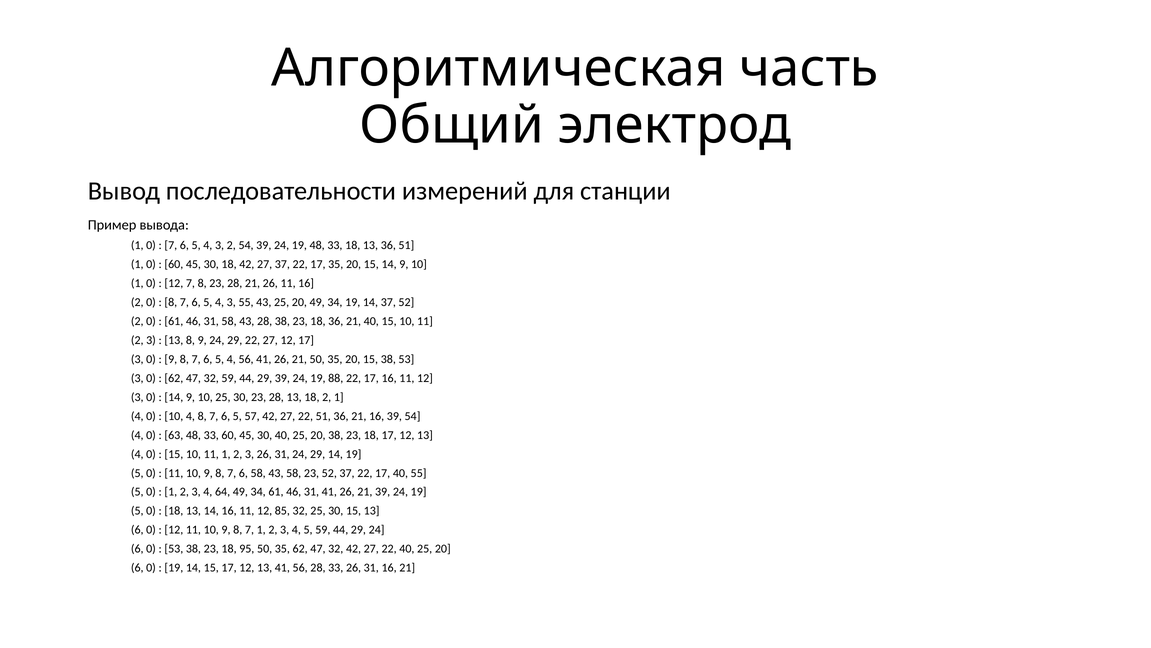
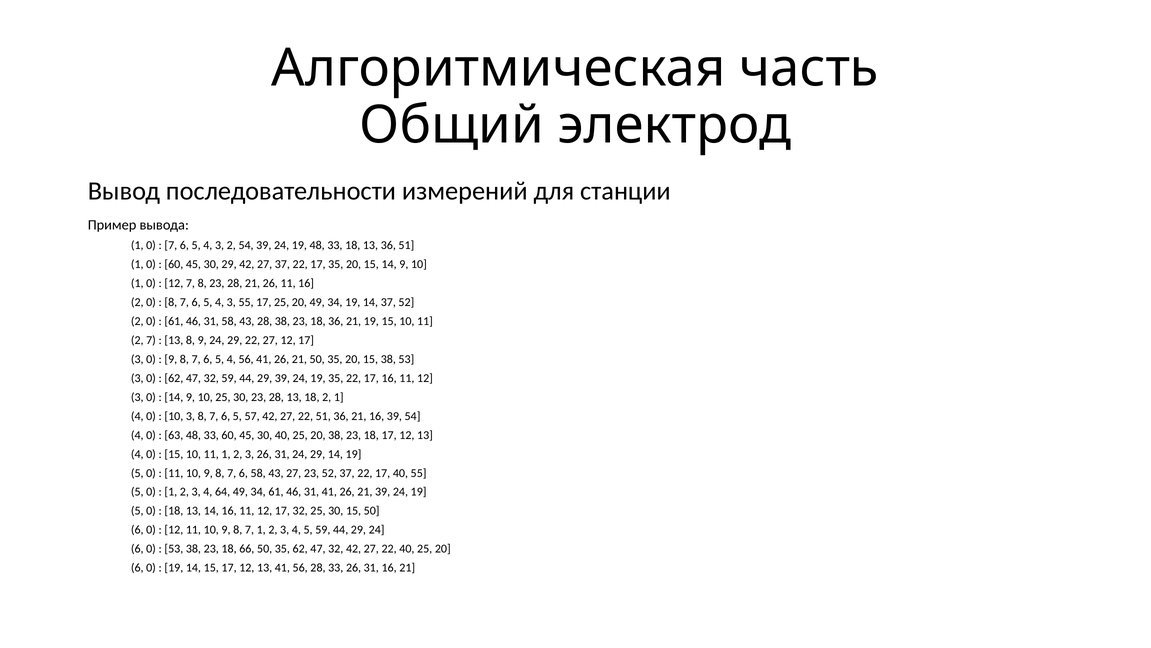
30 18: 18 -> 29
55 43: 43 -> 17
21 40: 40 -> 19
3 at (151, 340): 3 -> 7
19 88: 88 -> 35
10 4: 4 -> 3
43 58: 58 -> 27
11 12 85: 85 -> 17
15 13: 13 -> 50
95: 95 -> 66
